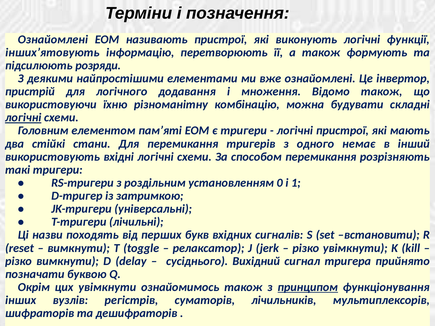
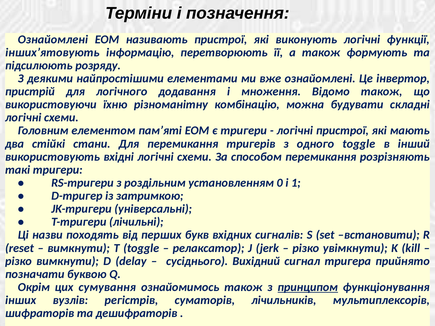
розряди: розряди -> розряду
логічні at (23, 118) underline: present -> none
одного немає: немає -> toggle
цих увімкнути: увімкнути -> сумування
